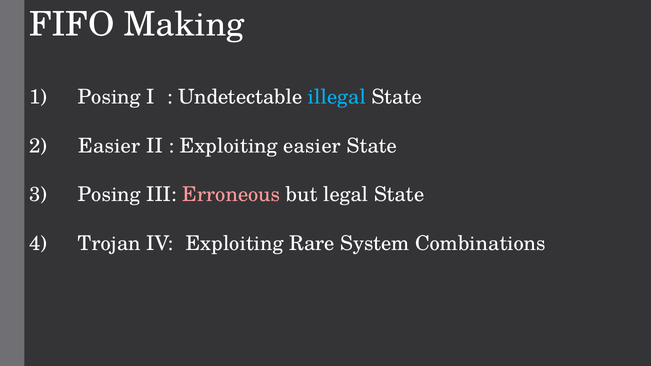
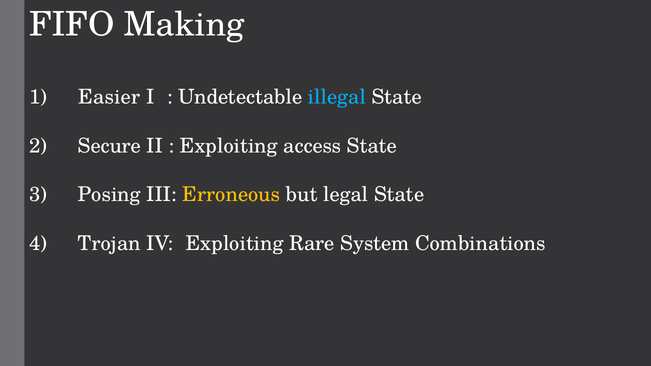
Posing at (109, 97): Posing -> Easier
Easier at (109, 146): Easier -> Secure
Exploiting easier: easier -> access
Erroneous colour: pink -> yellow
